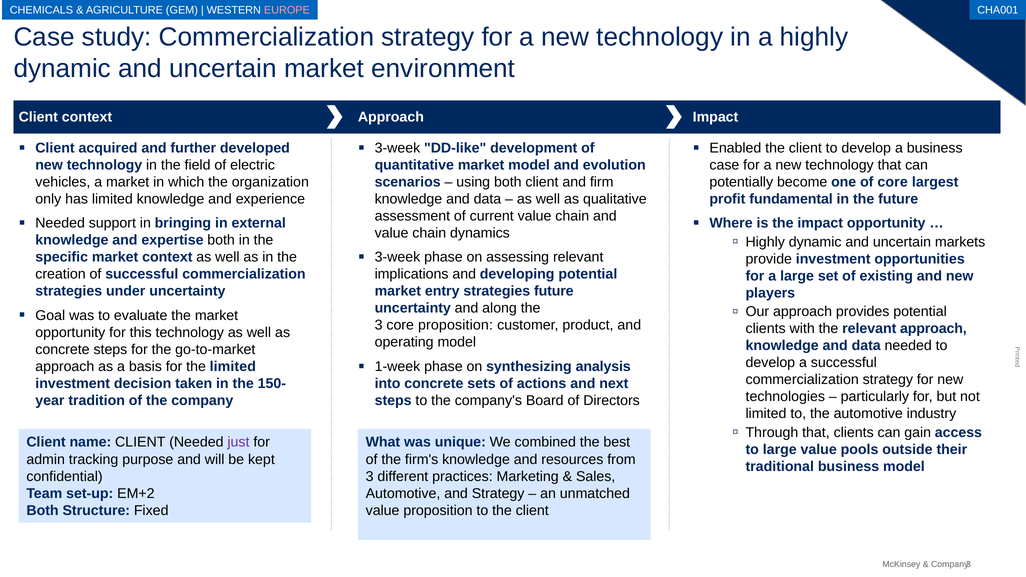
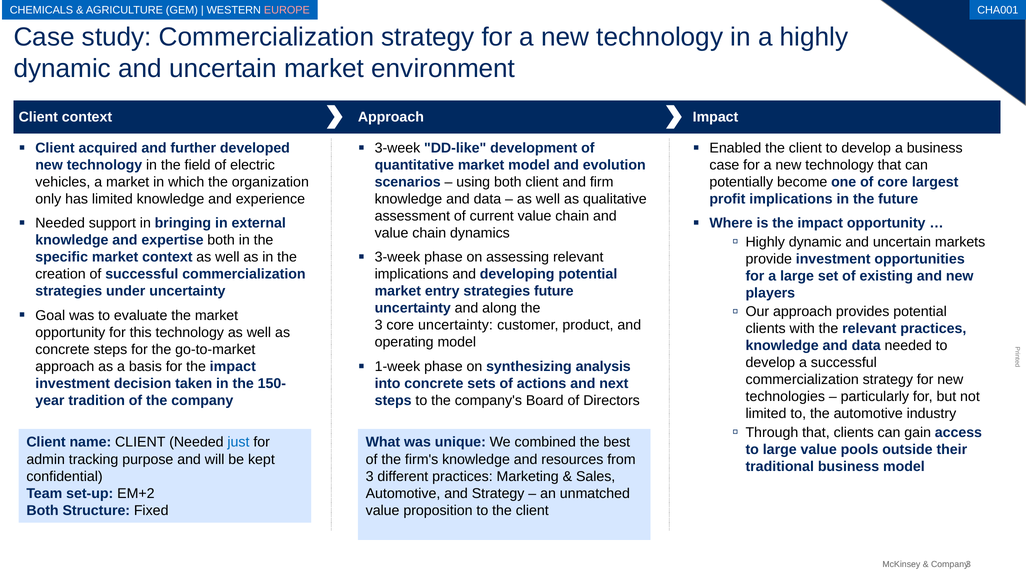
profit fundamental: fundamental -> implications
core proposition: proposition -> uncertainty
relevant approach: approach -> practices
for the limited: limited -> impact
just colour: purple -> blue
